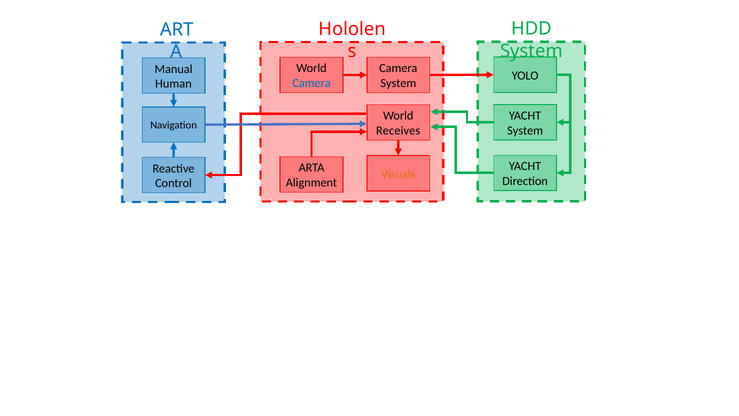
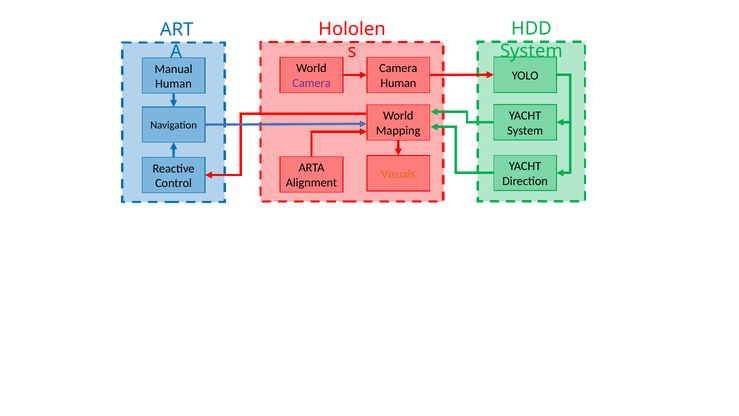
Camera at (312, 83) colour: blue -> purple
System at (398, 83): System -> Human
Receives: Receives -> Mapping
